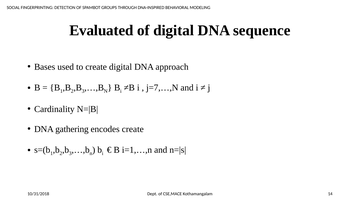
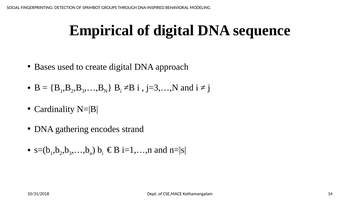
Evaluated: Evaluated -> Empirical
j=7,…,N: j=7,…,N -> j=3,…,N
encodes create: create -> strand
